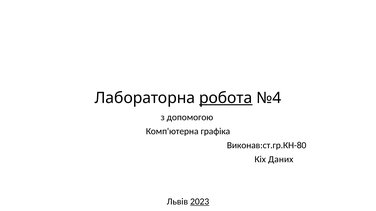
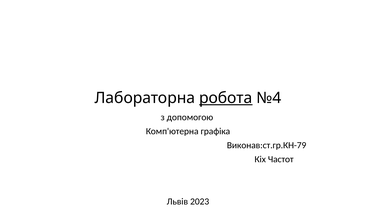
Виконав:ст.гр.КН-80: Виконав:ст.гр.КН-80 -> Виконав:ст.гр.КН-79
Даних: Даних -> Частот
2023 underline: present -> none
